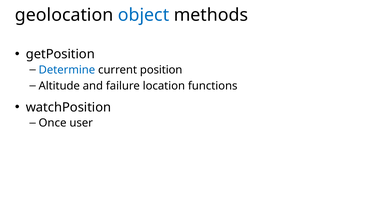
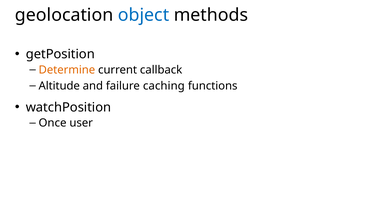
Determine colour: blue -> orange
position: position -> callback
location: location -> caching
